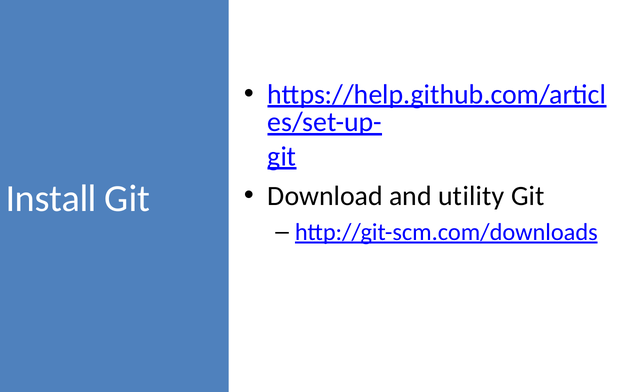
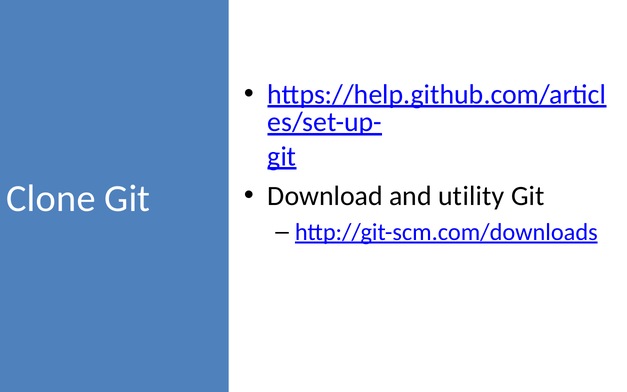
Install: Install -> Clone
